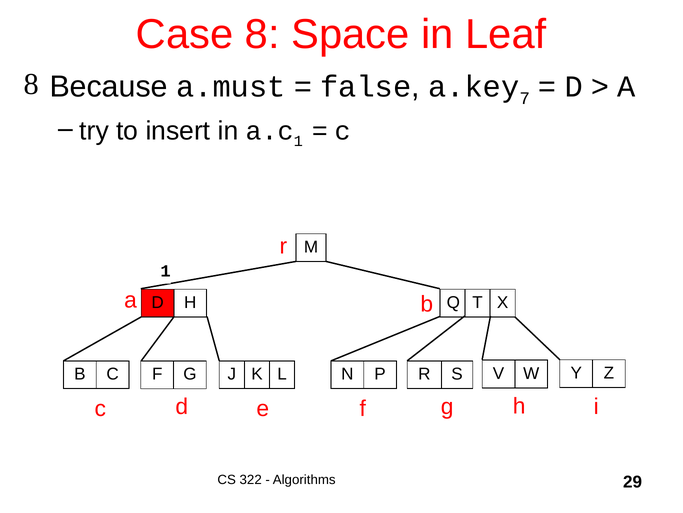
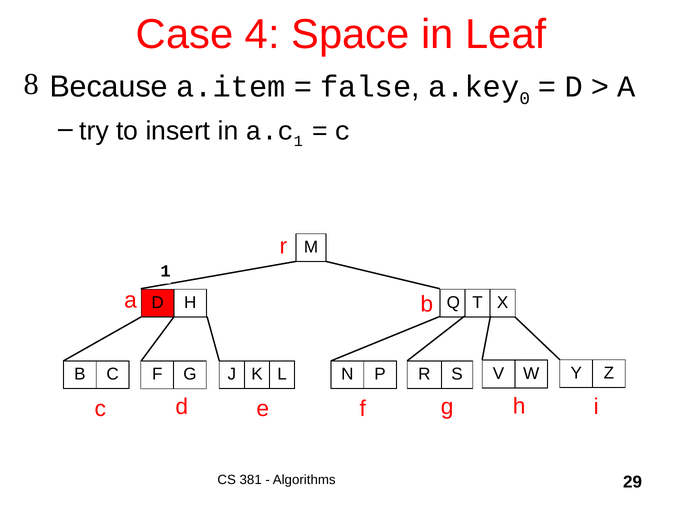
8: 8 -> 4
a.must: a.must -> a.item
7: 7 -> 0
322: 322 -> 381
